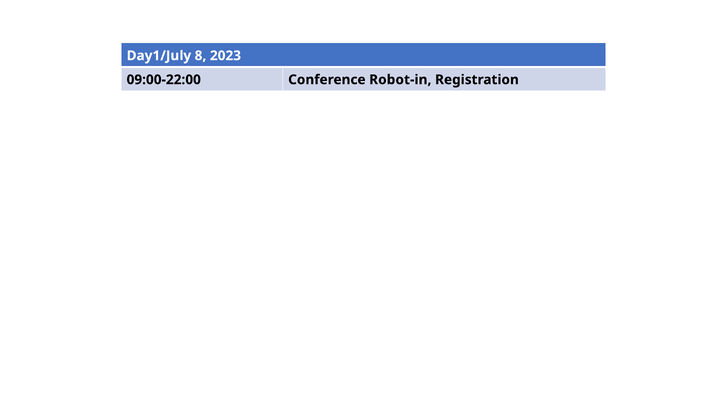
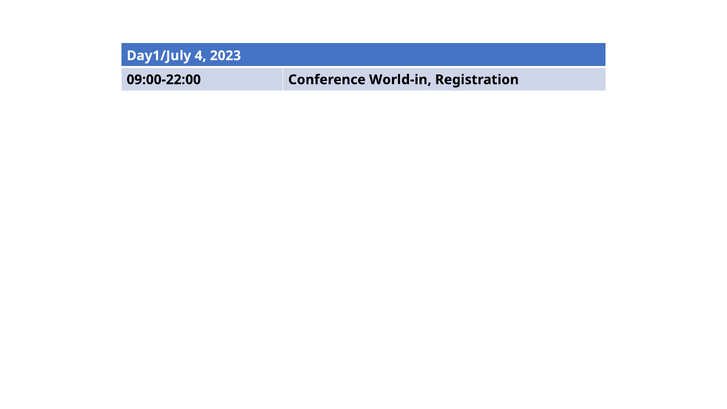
8: 8 -> 4
Robot-in: Robot-in -> World-in
